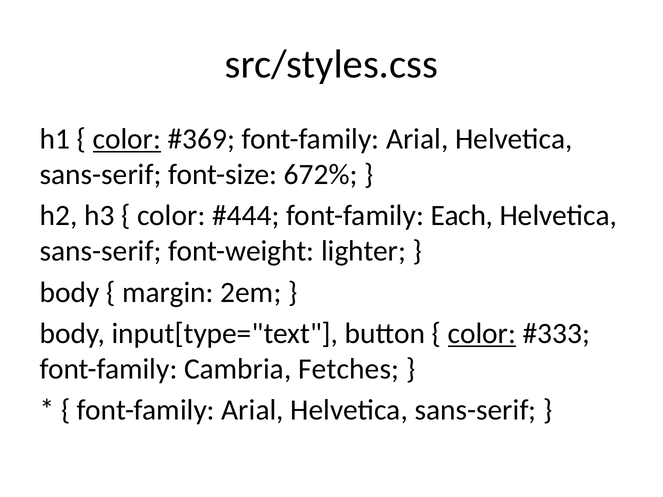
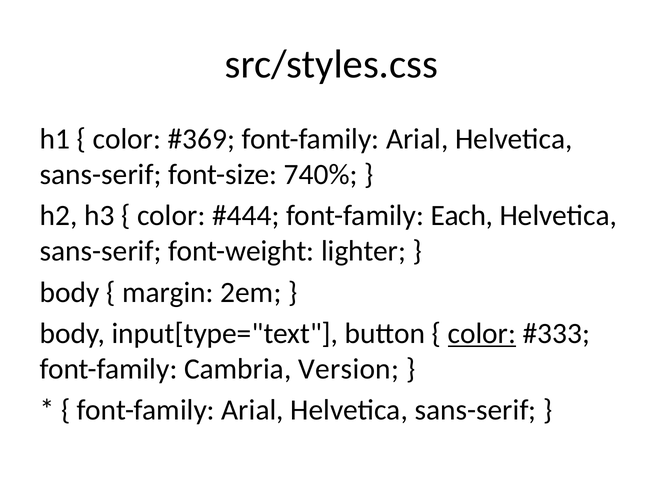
color at (127, 139) underline: present -> none
672%: 672% -> 740%
Fetches: Fetches -> Version
